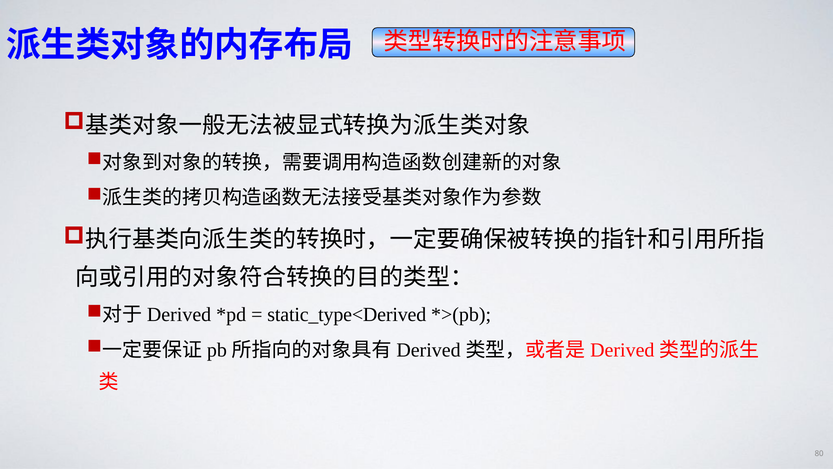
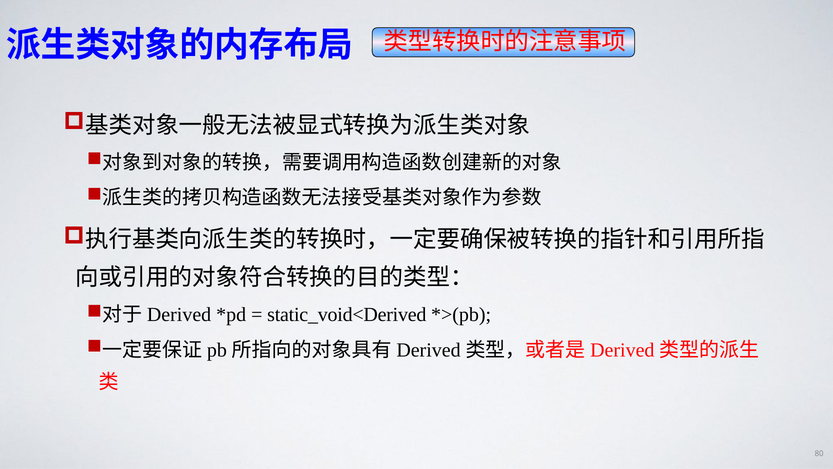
static_type<Derived: static_type<Derived -> static_void<Derived
